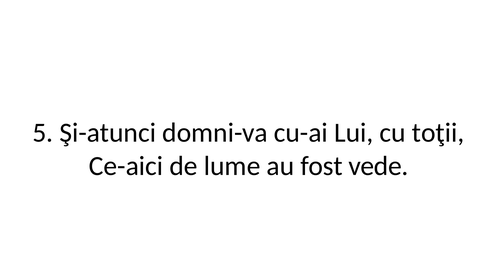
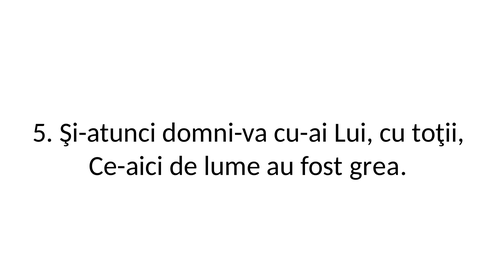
vede: vede -> grea
